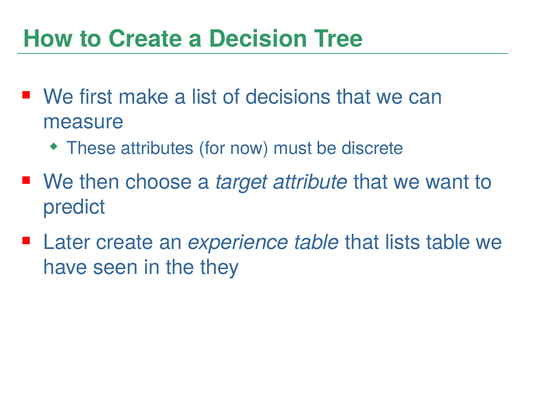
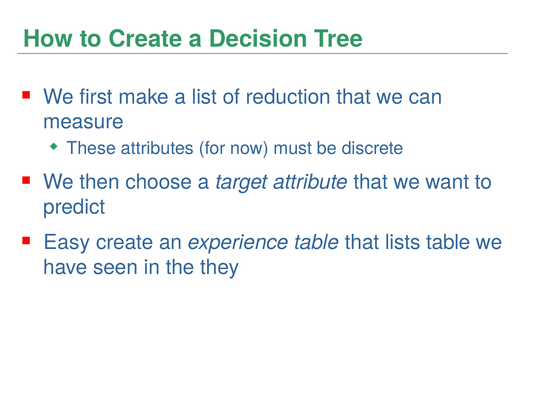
decisions: decisions -> reduction
Later: Later -> Easy
